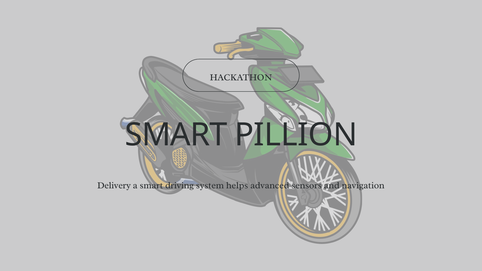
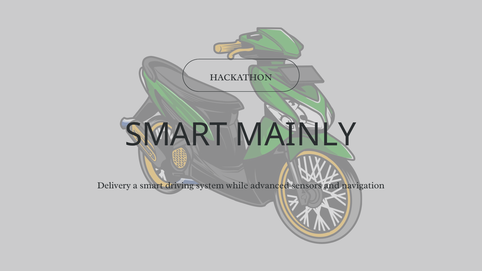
PILLION: PILLION -> MAINLY
helps: helps -> while
